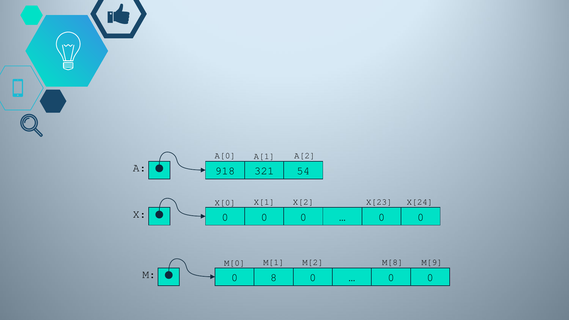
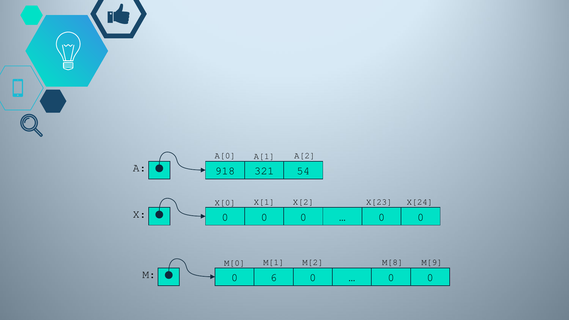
8: 8 -> 6
